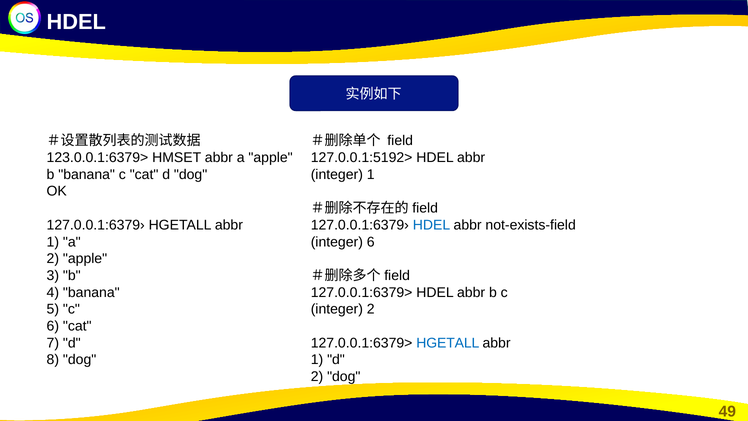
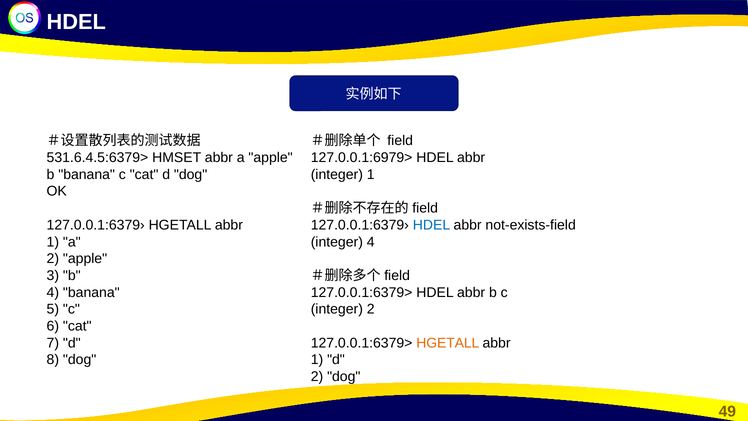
123.0.0.1:6379>: 123.0.0.1:6379> -> 531.6.4.5:6379>
127.0.0.1:5192>: 127.0.0.1:5192> -> 127.0.0.1:6979>
integer 6: 6 -> 4
HGETALL at (448, 343) colour: blue -> orange
